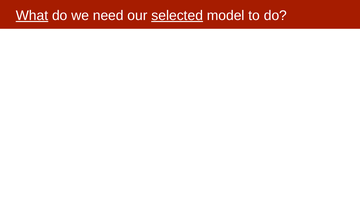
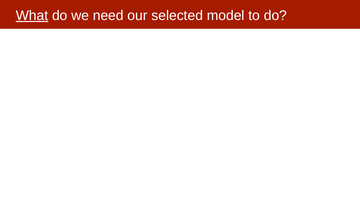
selected underline: present -> none
